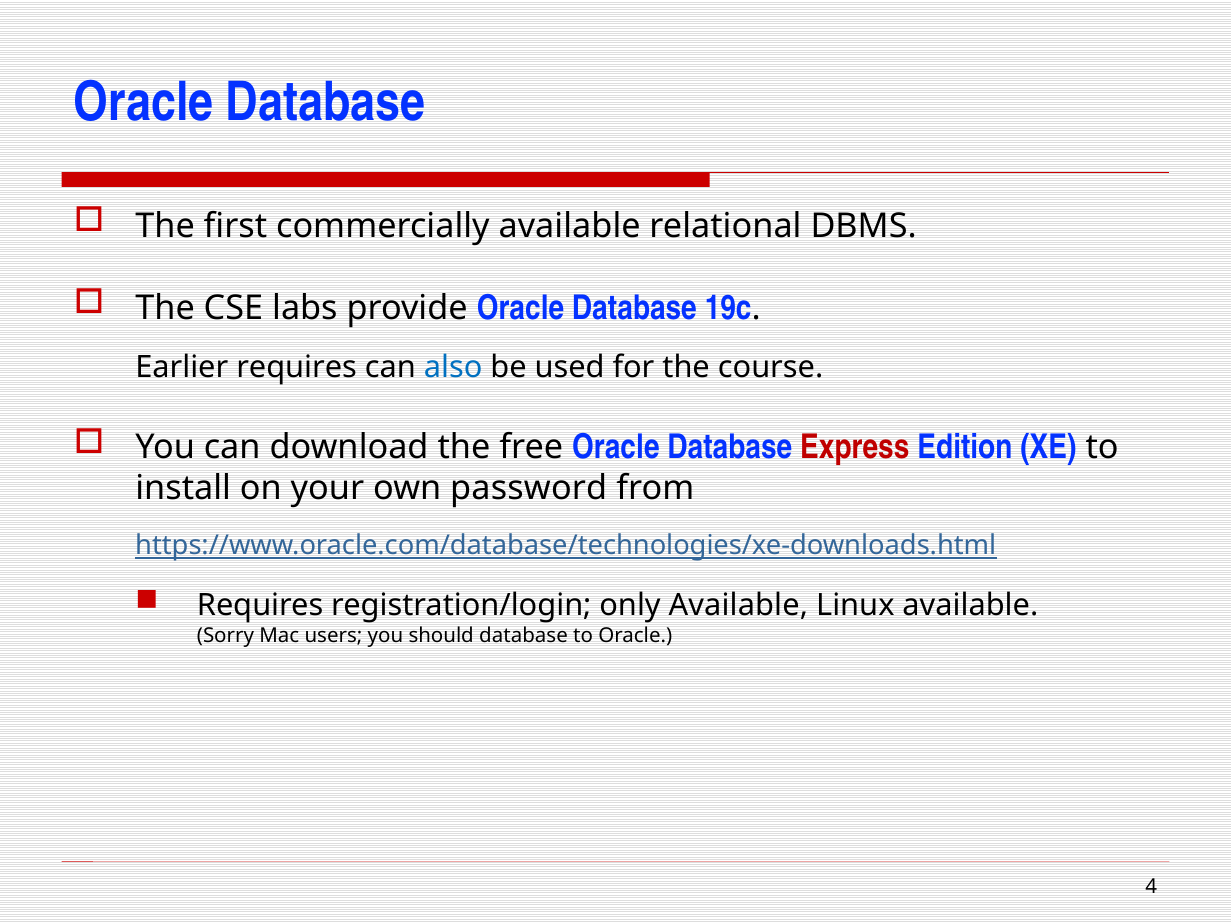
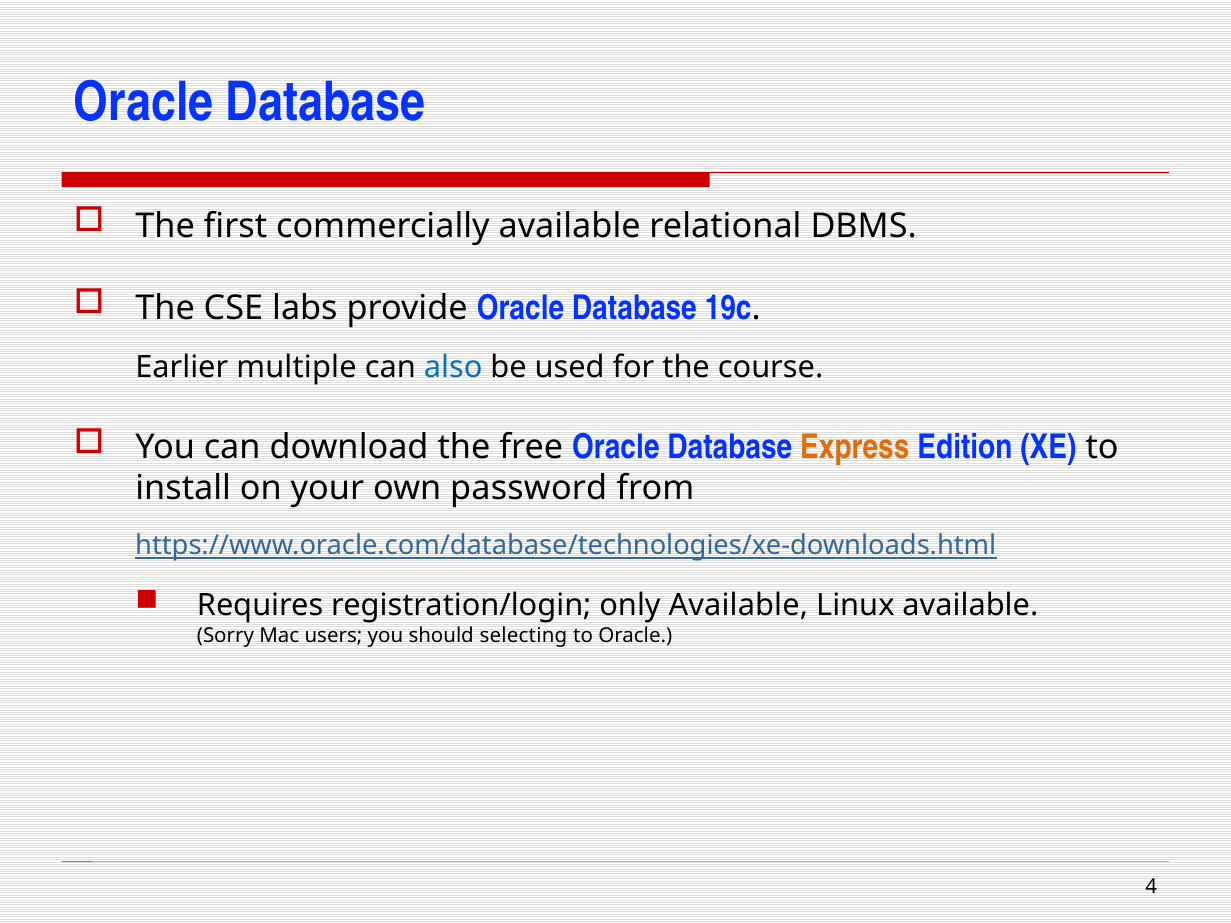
Earlier requires: requires -> multiple
Express colour: red -> orange
should database: database -> selecting
